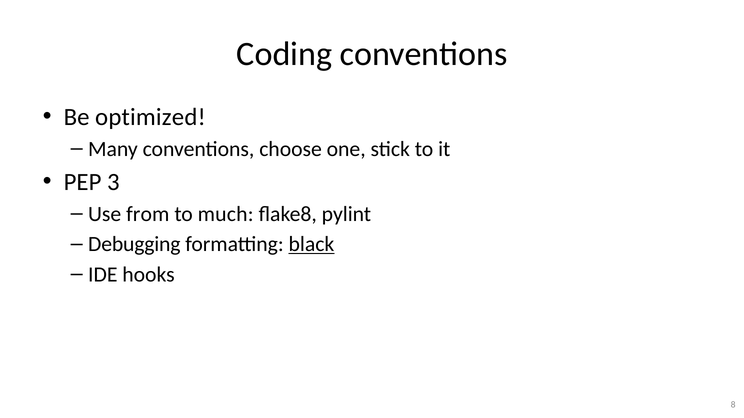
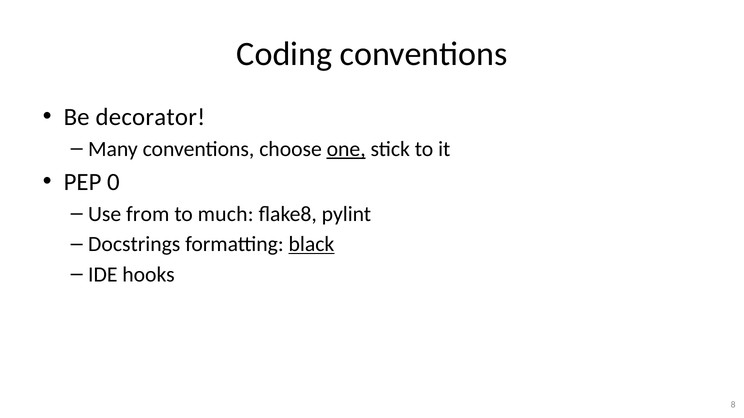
optimized: optimized -> decorator
one underline: none -> present
3: 3 -> 0
Debugging: Debugging -> Docstrings
